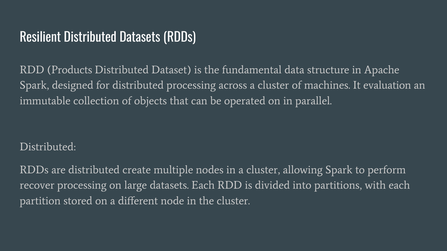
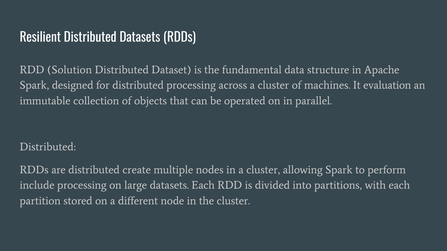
Products: Products -> Solution
recover: recover -> include
